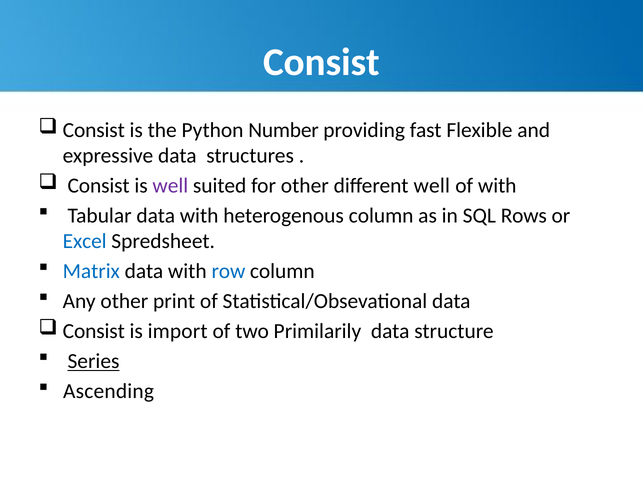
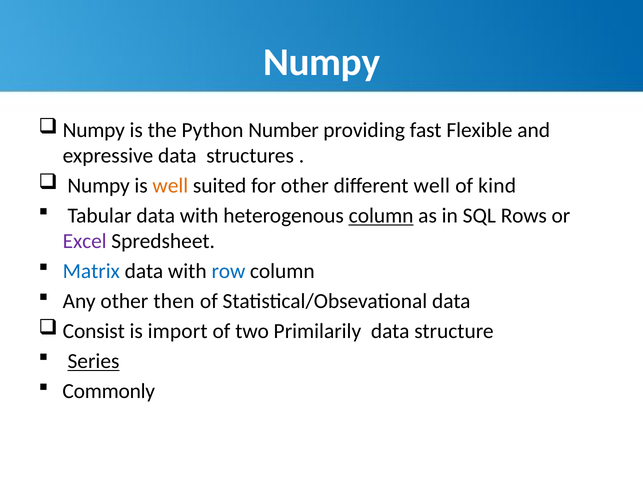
Consist at (321, 62): Consist -> Numpy
Consist at (94, 130): Consist -> Numpy
Consist at (99, 186): Consist -> Numpy
well at (170, 186) colour: purple -> orange
of with: with -> kind
column at (381, 216) underline: none -> present
Excel colour: blue -> purple
print: print -> then
Ascending: Ascending -> Commonly
